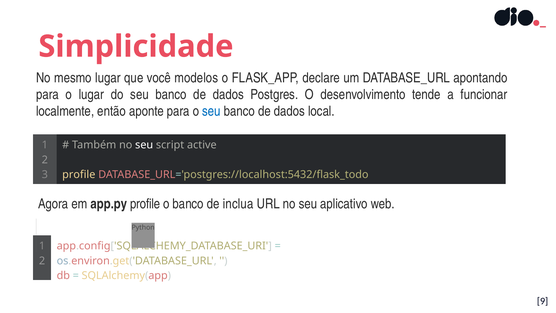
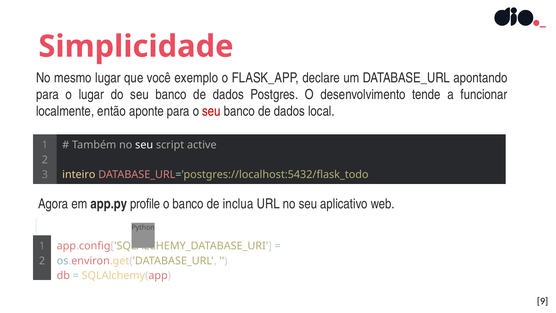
modelos: modelos -> exemplo
seu at (211, 111) colour: blue -> red
profile at (79, 174): profile -> inteiro
